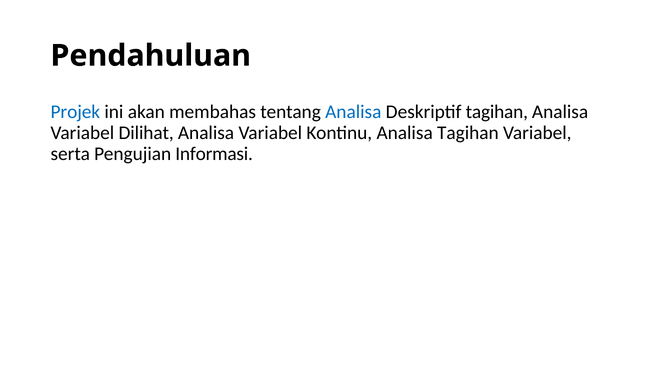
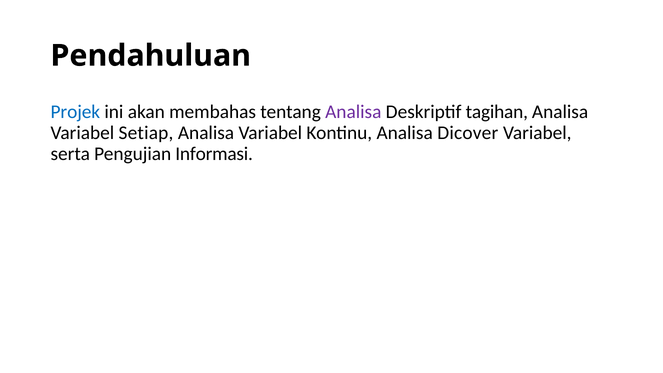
Analisa at (353, 112) colour: blue -> purple
Dilihat: Dilihat -> Setiap
Analisa Tagihan: Tagihan -> Dicover
